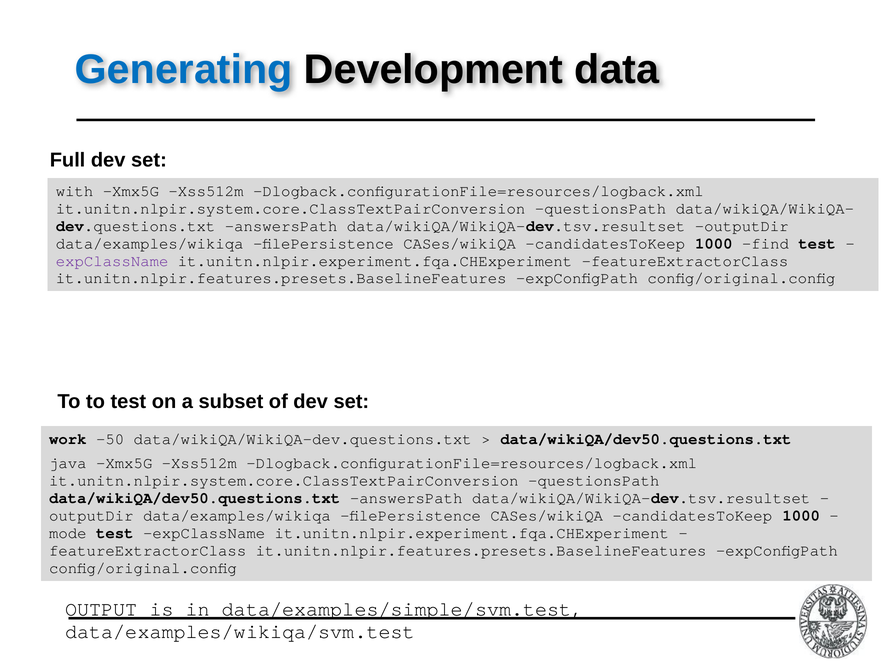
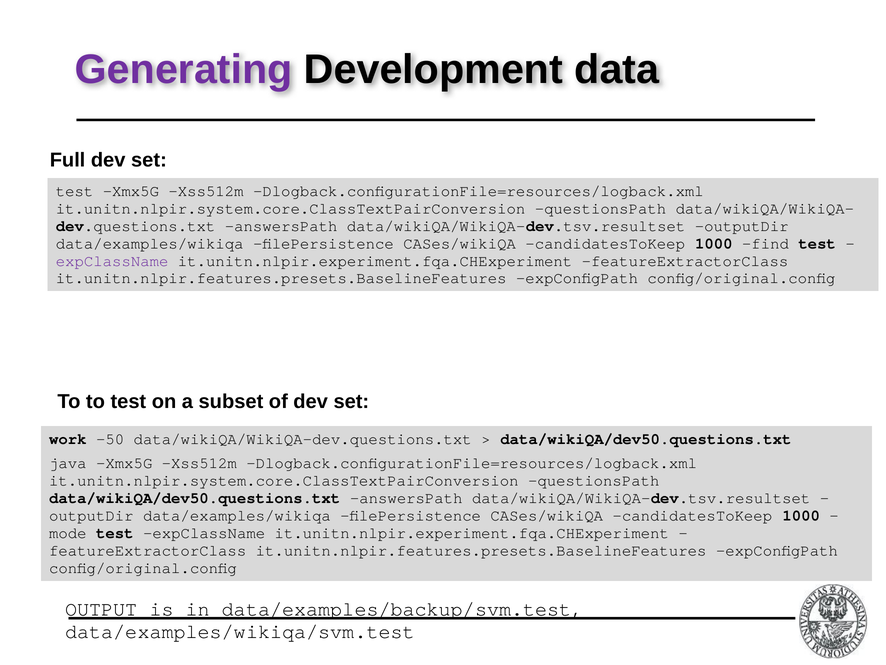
Generating colour: blue -> purple
with at (75, 191): with -> test
data/examples/simple/svm.test: data/examples/simple/svm.test -> data/examples/backup/svm.test
